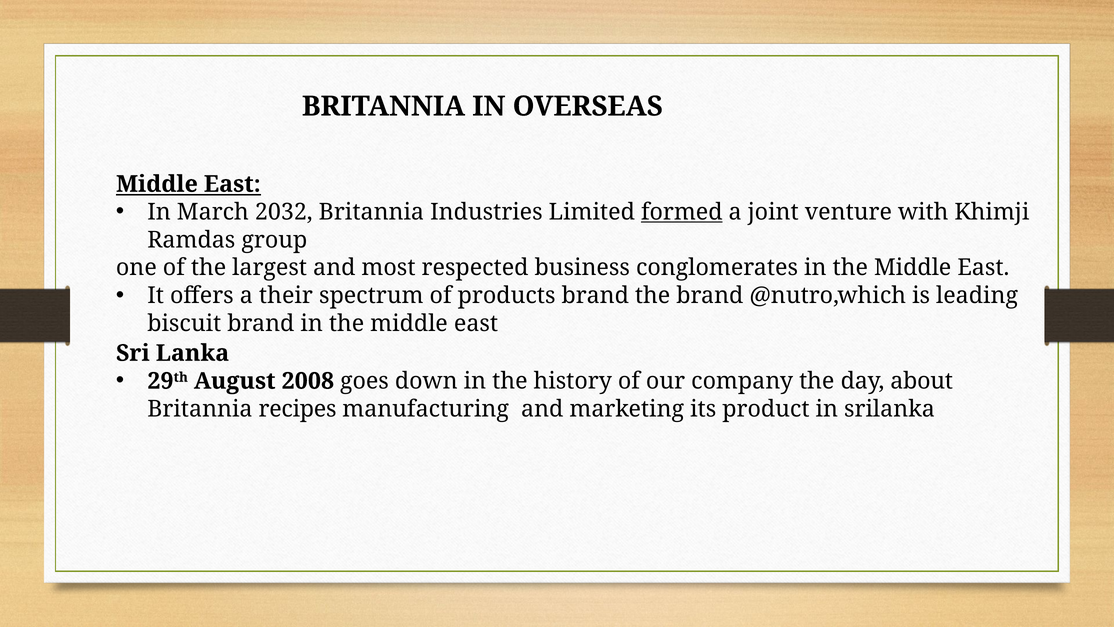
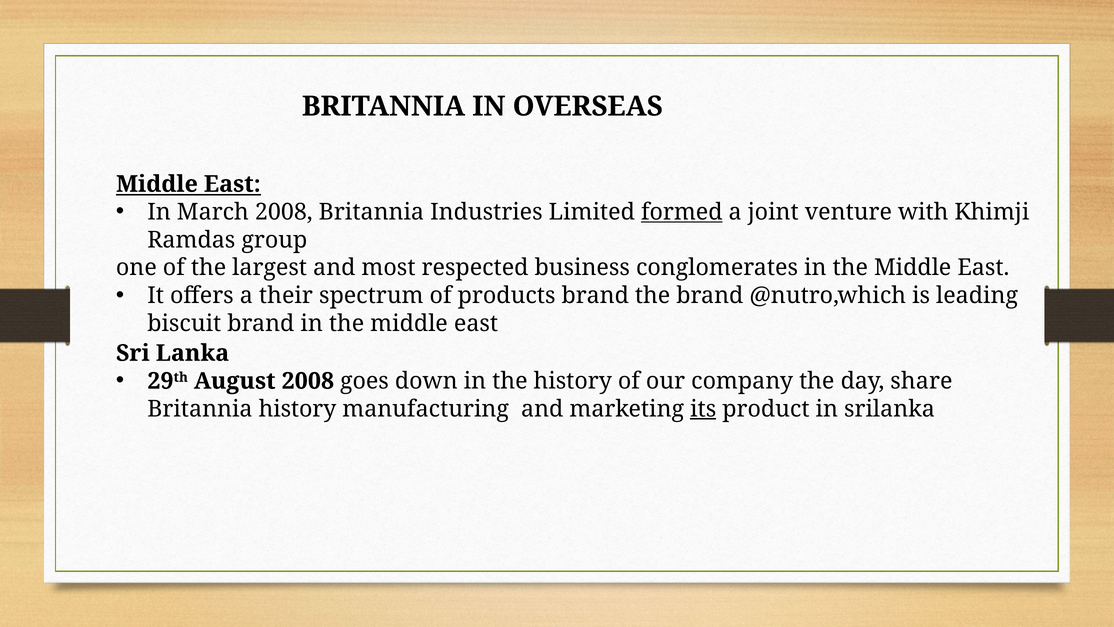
March 2032: 2032 -> 2008
about: about -> share
Britannia recipes: recipes -> history
its underline: none -> present
